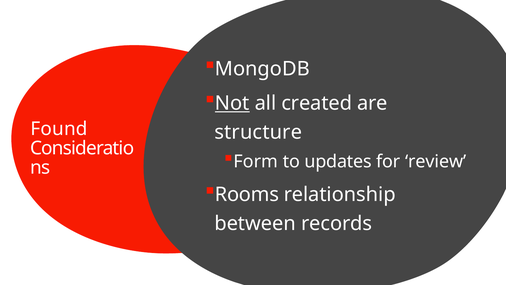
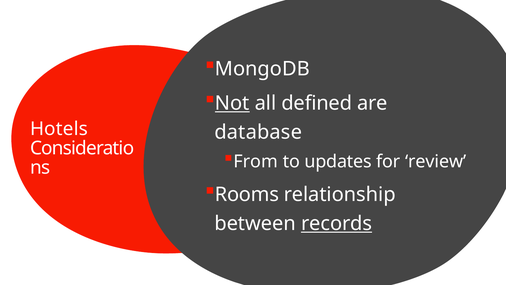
created: created -> defined
Found: Found -> Hotels
structure: structure -> database
Form: Form -> From
records underline: none -> present
